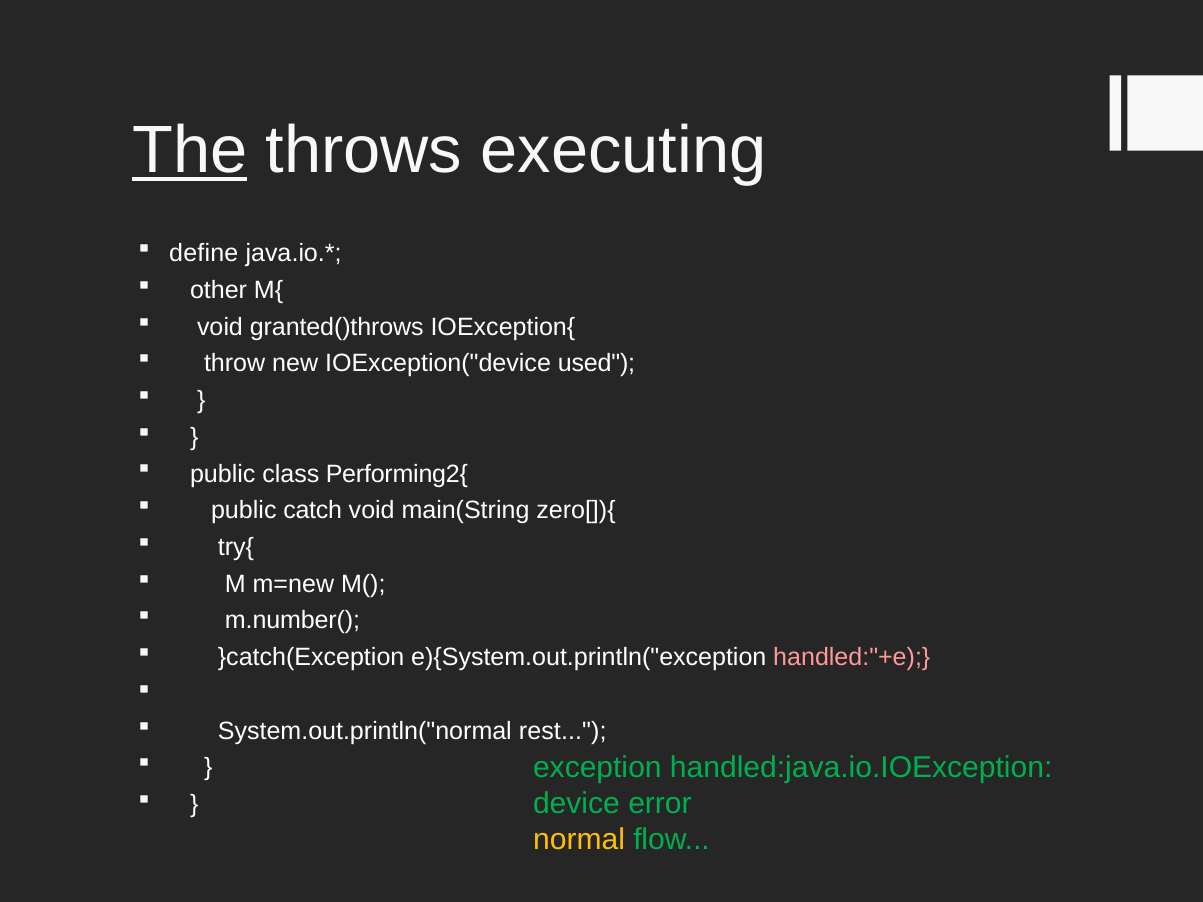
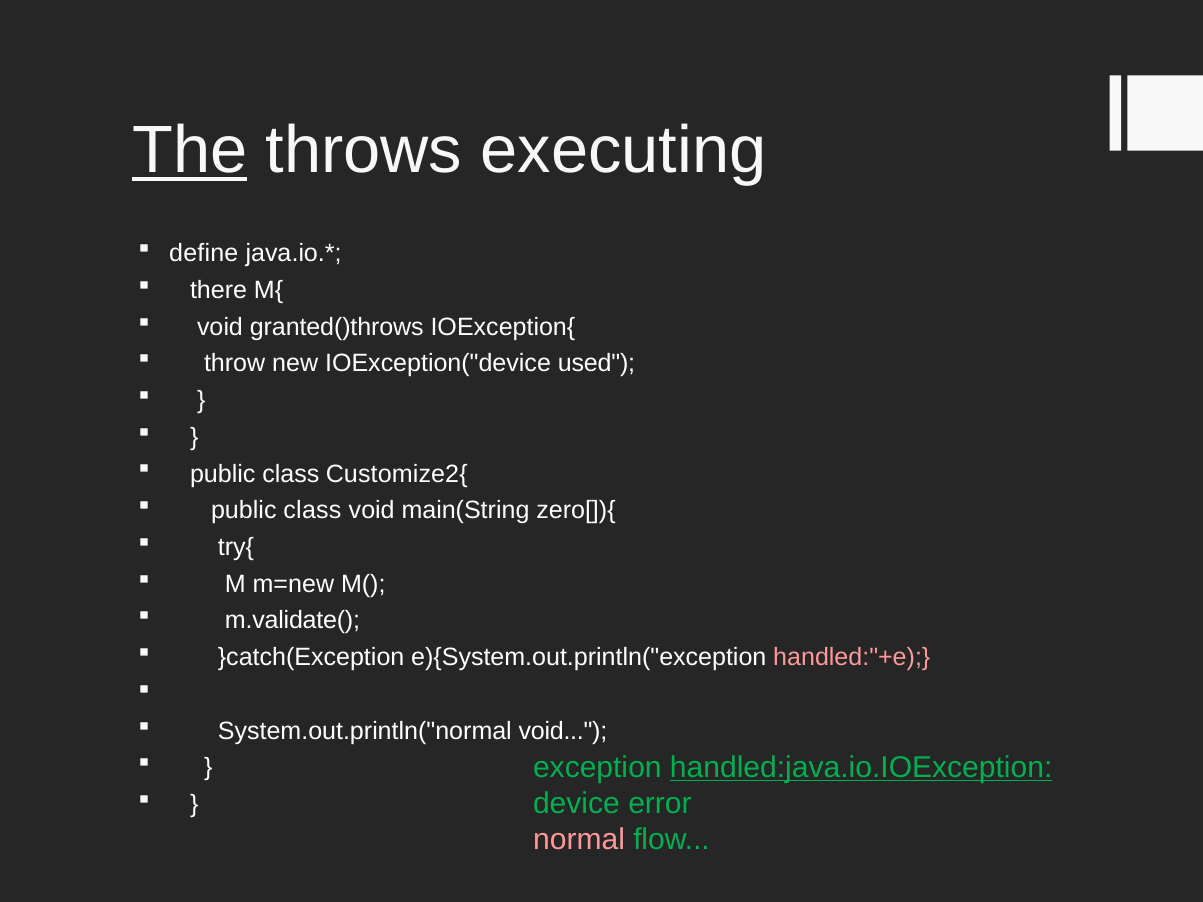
other: other -> there
Performing2{: Performing2{ -> Customize2{
catch at (313, 511): catch -> class
m.number(: m.number( -> m.validate(
System.out.println("normal rest: rest -> void
handled:java.io.IOException underline: none -> present
normal colour: yellow -> pink
